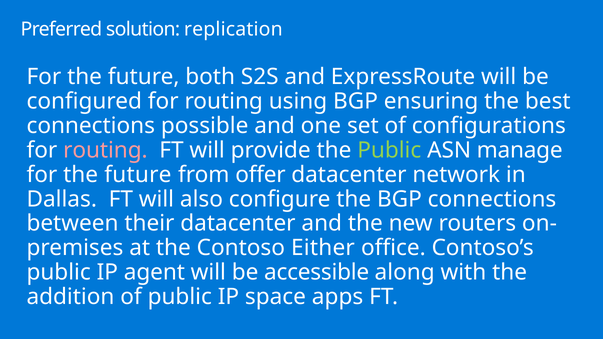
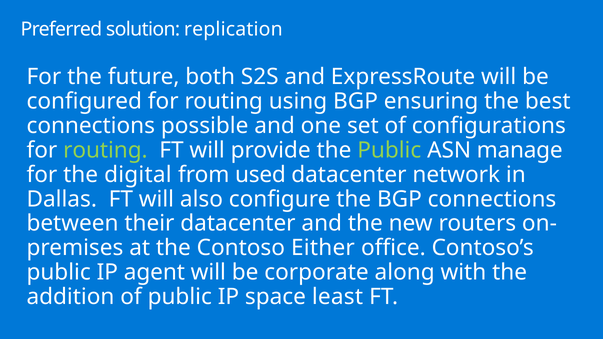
routing at (105, 150) colour: pink -> light green
future at (138, 175): future -> digital
offer: offer -> used
accessible: accessible -> corporate
apps: apps -> least
